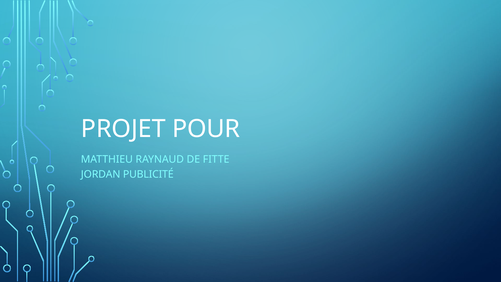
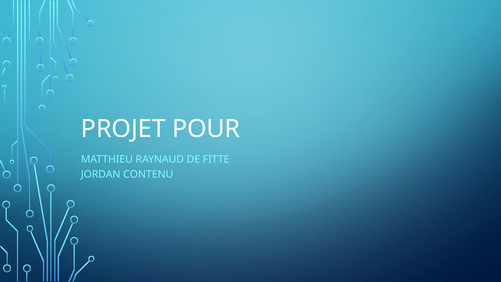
PUBLICITÉ: PUBLICITÉ -> CONTENU
